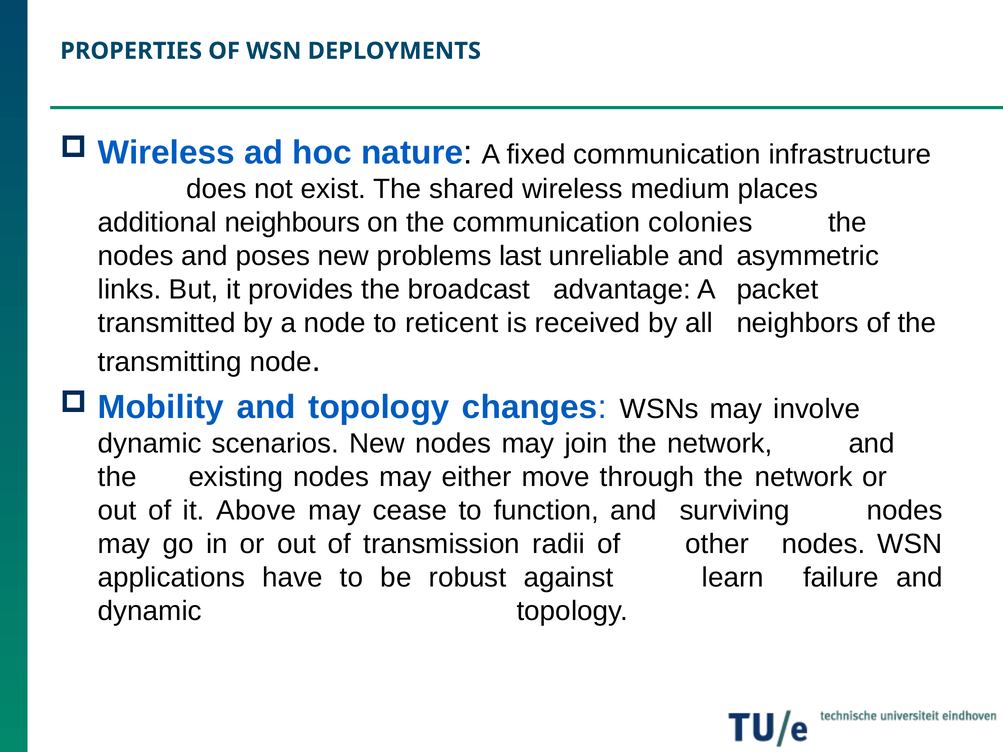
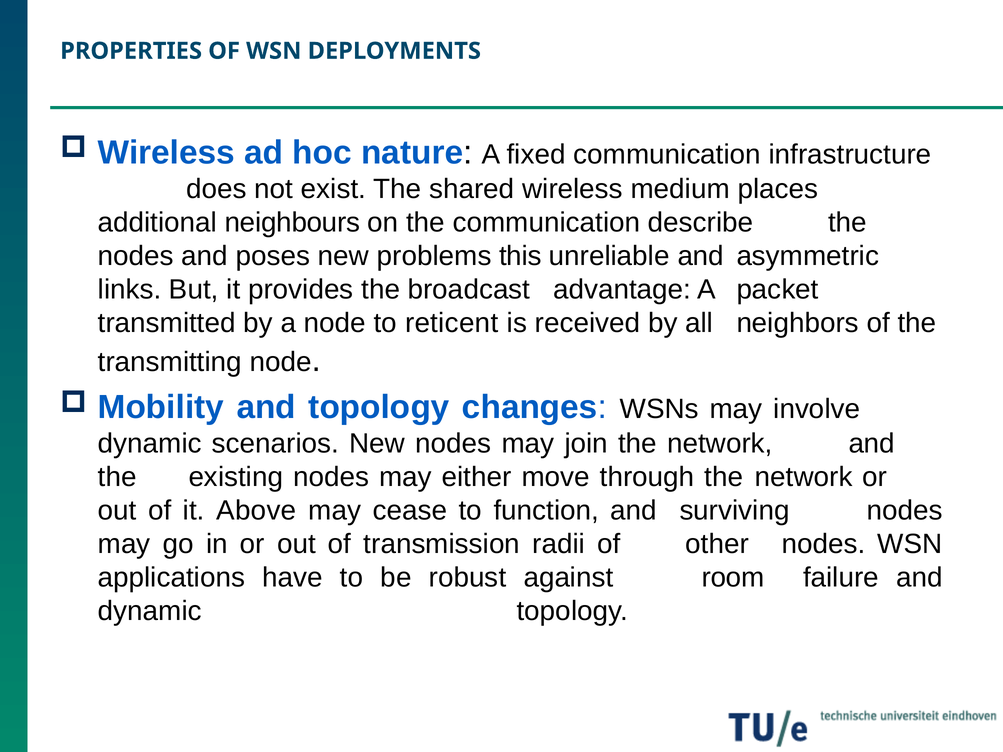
colonies: colonies -> describe
last: last -> this
learn: learn -> room
